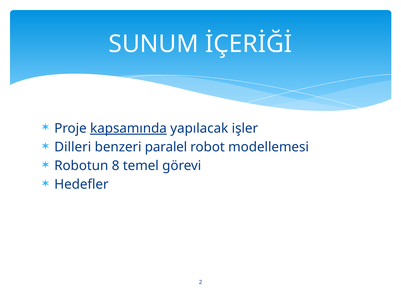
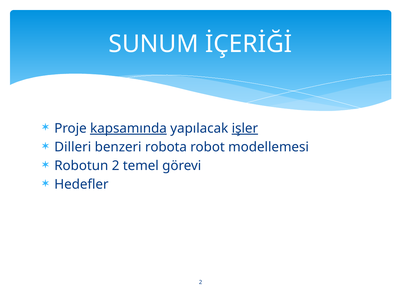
işler underline: none -> present
paralel: paralel -> robota
Robotun 8: 8 -> 2
